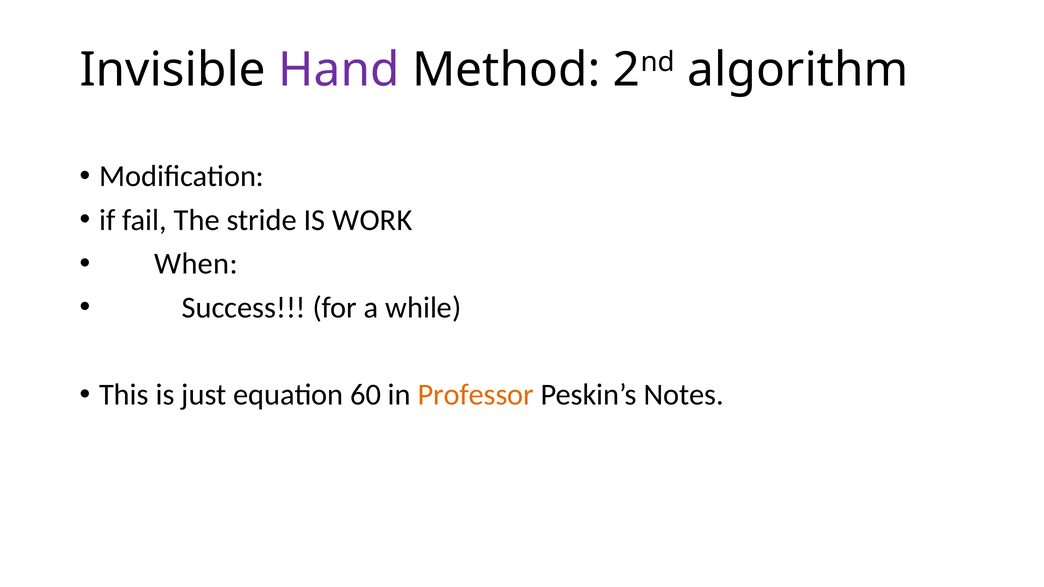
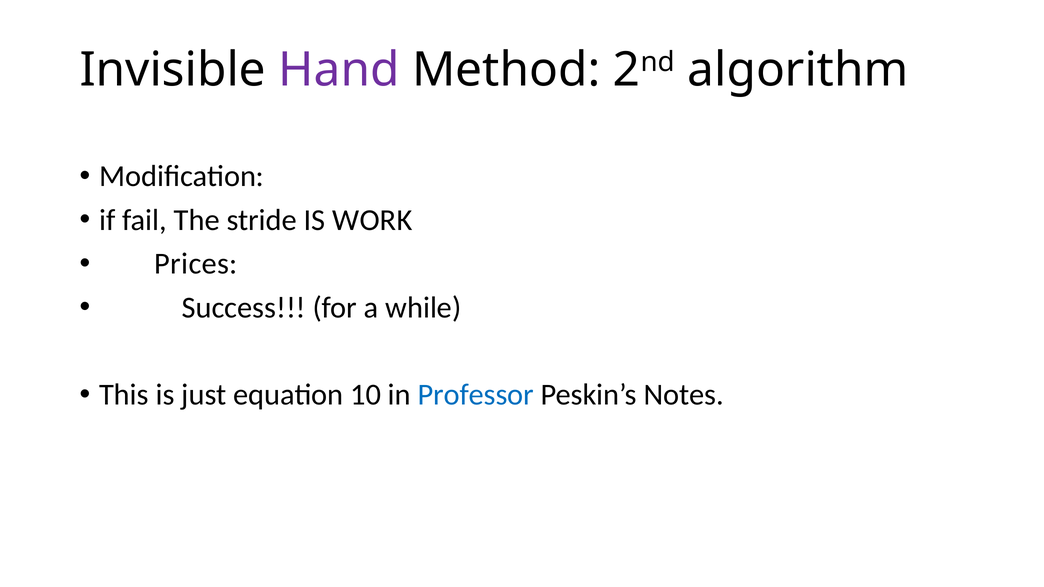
When: When -> Prices
60: 60 -> 10
Professor colour: orange -> blue
